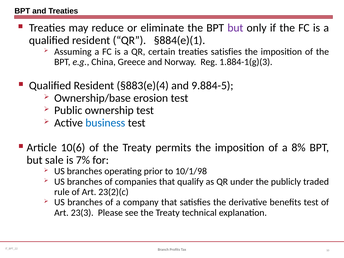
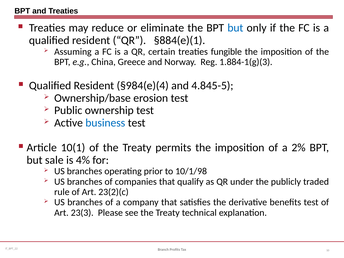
but at (235, 28) colour: purple -> blue
treaties satisfies: satisfies -> fungible
§883(e)(4: §883(e)(4 -> §984(e)(4
9.884-5: 9.884-5 -> 4.845-5
10(6: 10(6 -> 10(1
8%: 8% -> 2%
7%: 7% -> 4%
